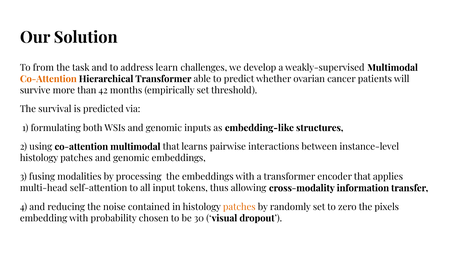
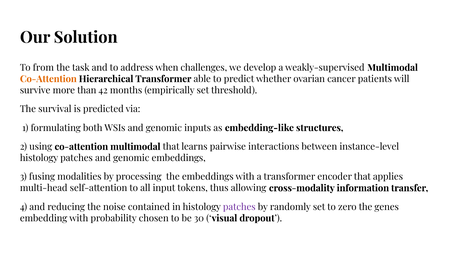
learn: learn -> when
patches at (239, 207) colour: orange -> purple
pixels: pixels -> genes
